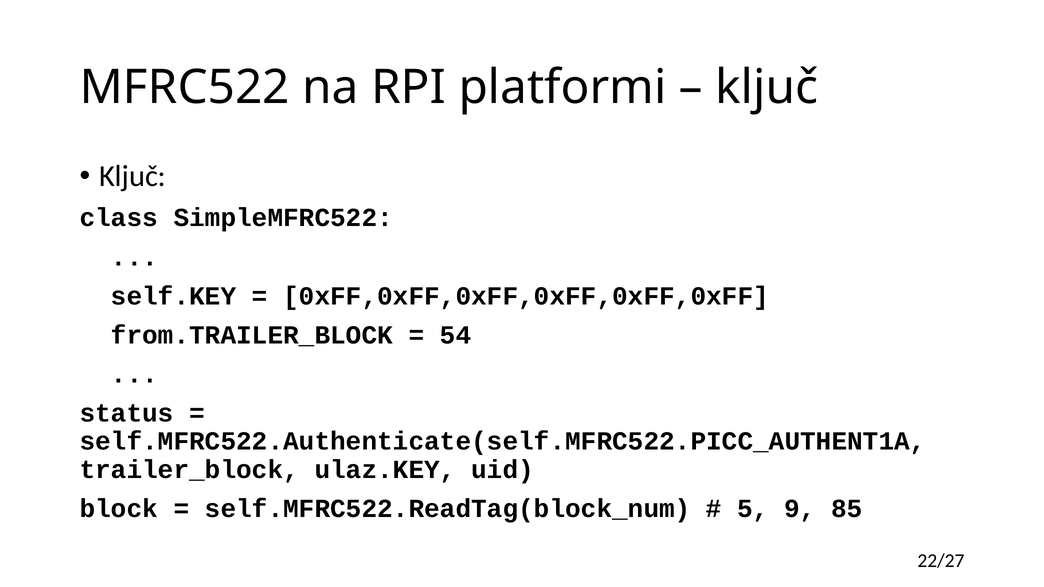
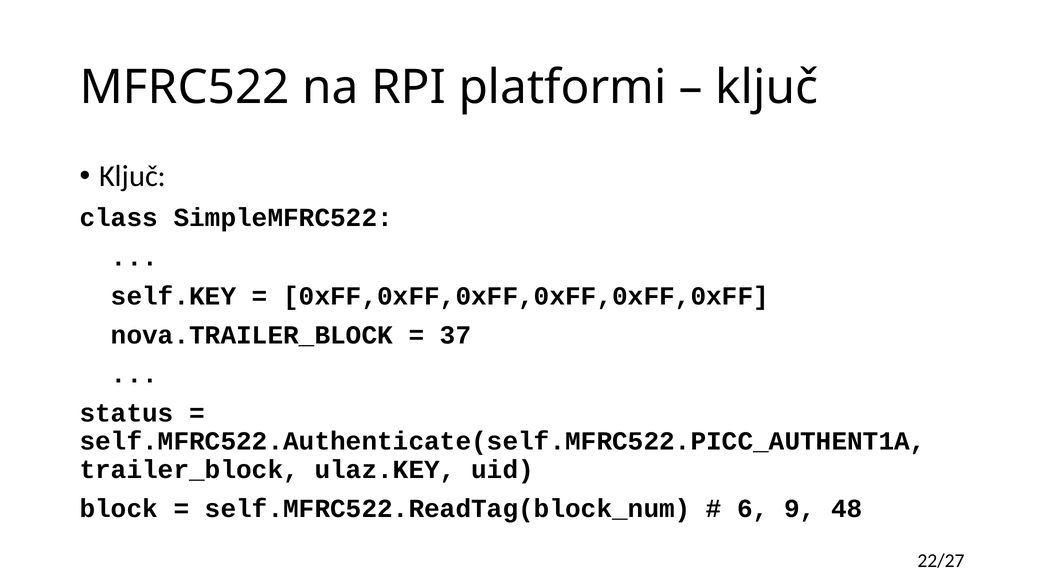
from.TRAILER_BLOCK: from.TRAILER_BLOCK -> nova.TRAILER_BLOCK
54: 54 -> 37
5: 5 -> 6
85: 85 -> 48
